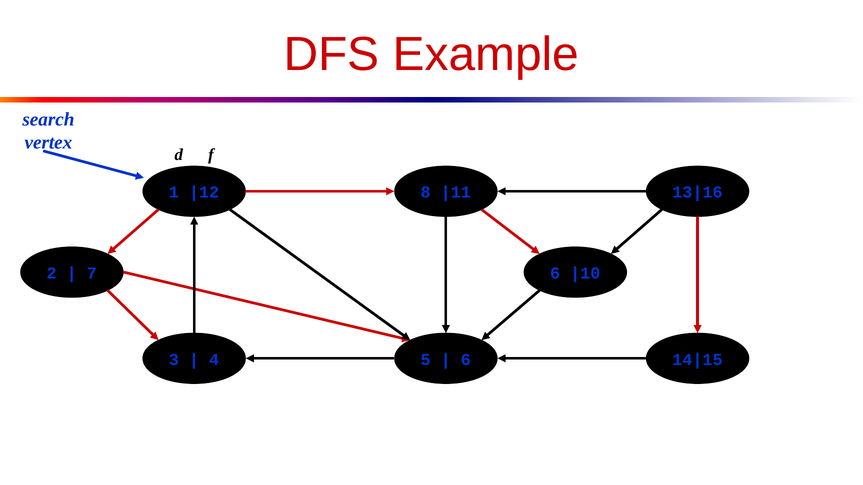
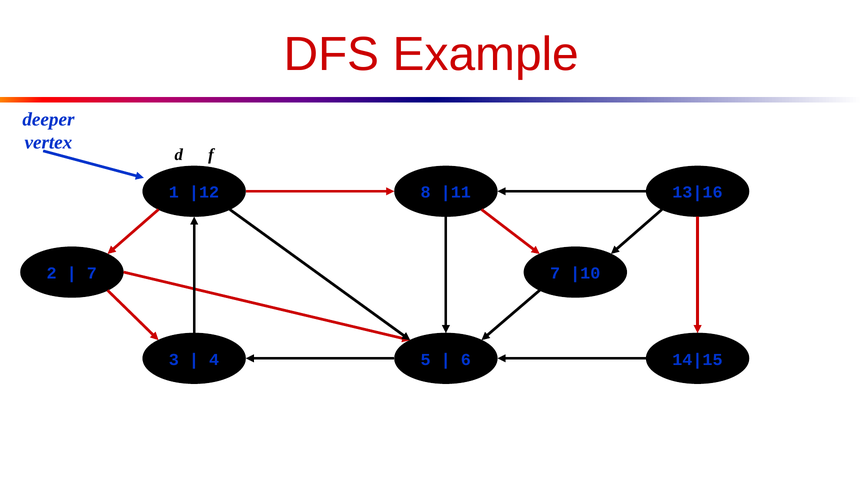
search: search -> deeper
7 6: 6 -> 7
